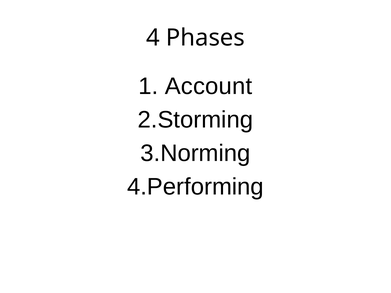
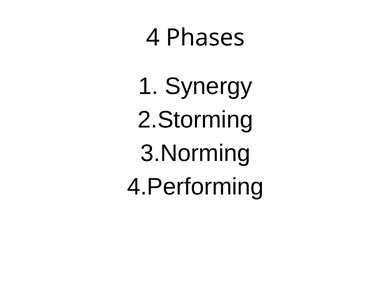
Account: Account -> Synergy
